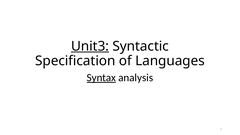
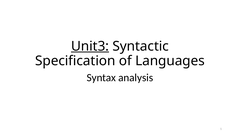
Syntax underline: present -> none
